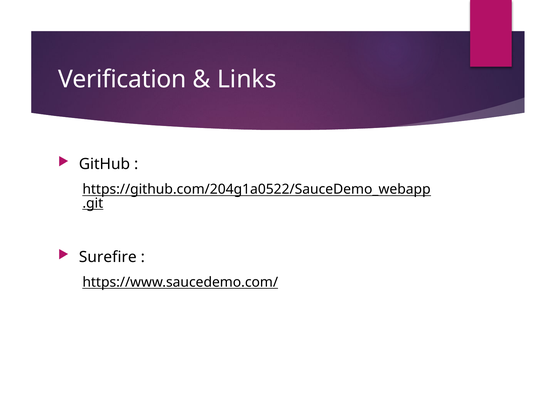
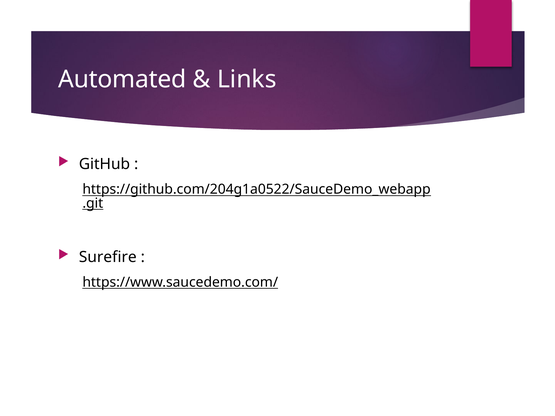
Verification: Verification -> Automated
